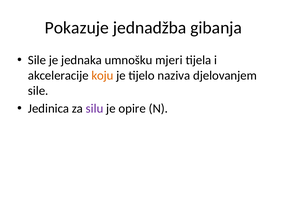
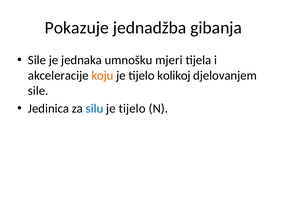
naziva: naziva -> kolikoj
silu colour: purple -> blue
opire at (132, 109): opire -> tijelo
